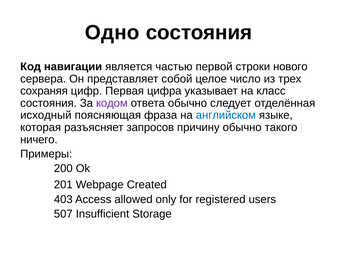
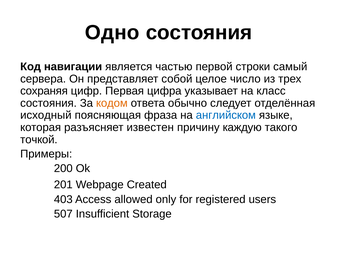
нового: нового -> самый
кодом colour: purple -> orange
запросов: запросов -> известен
причину обычно: обычно -> каждую
ничего: ничего -> точкой
